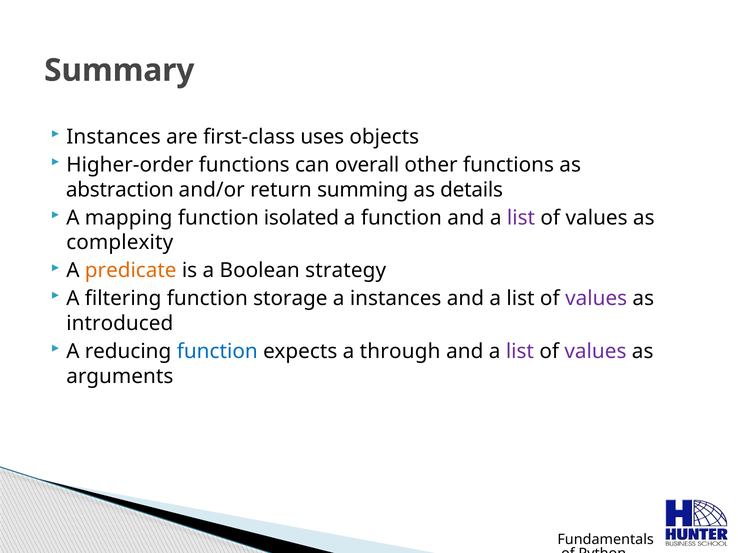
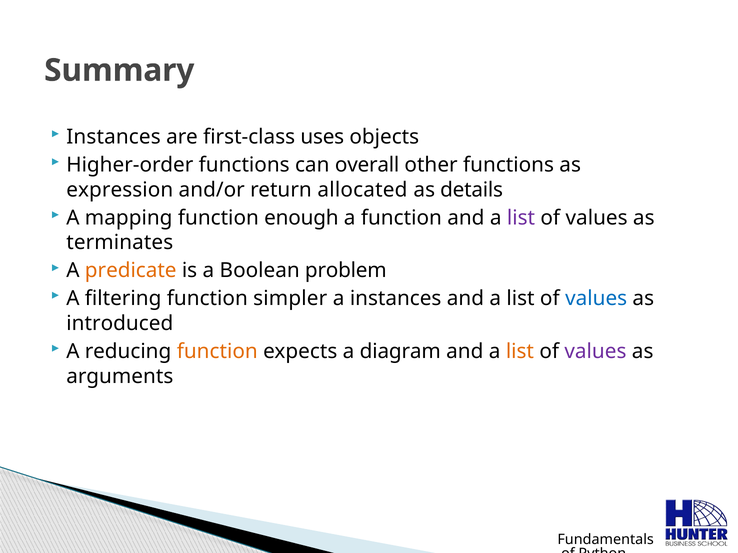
abstraction: abstraction -> expression
summing: summing -> allocated
isolated: isolated -> enough
complexity: complexity -> terminates
strategy: strategy -> problem
storage: storage -> simpler
values at (596, 299) colour: purple -> blue
function at (217, 352) colour: blue -> orange
through: through -> diagram
list at (520, 352) colour: purple -> orange
